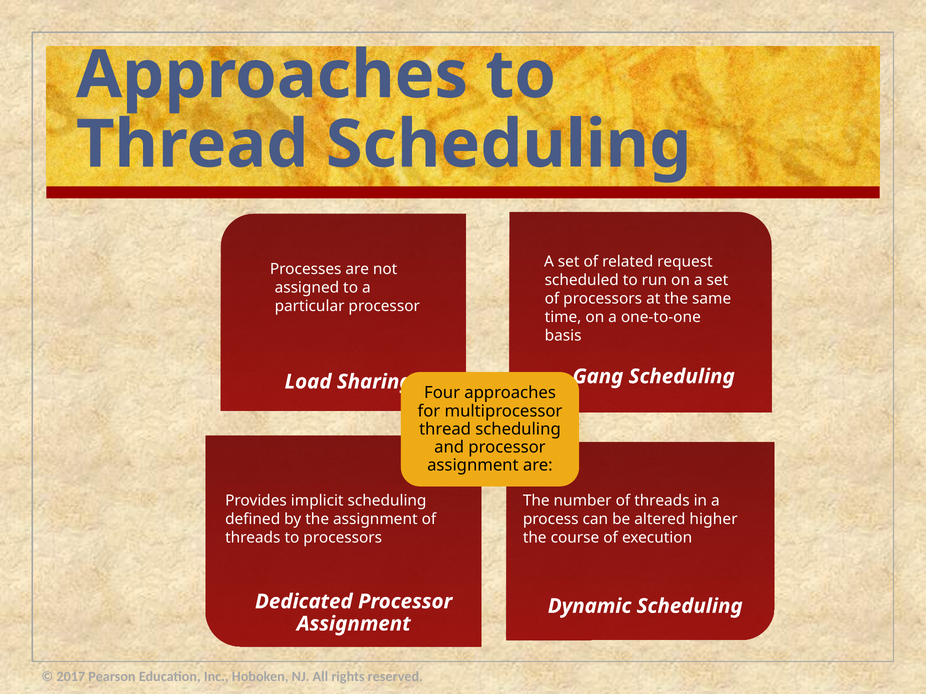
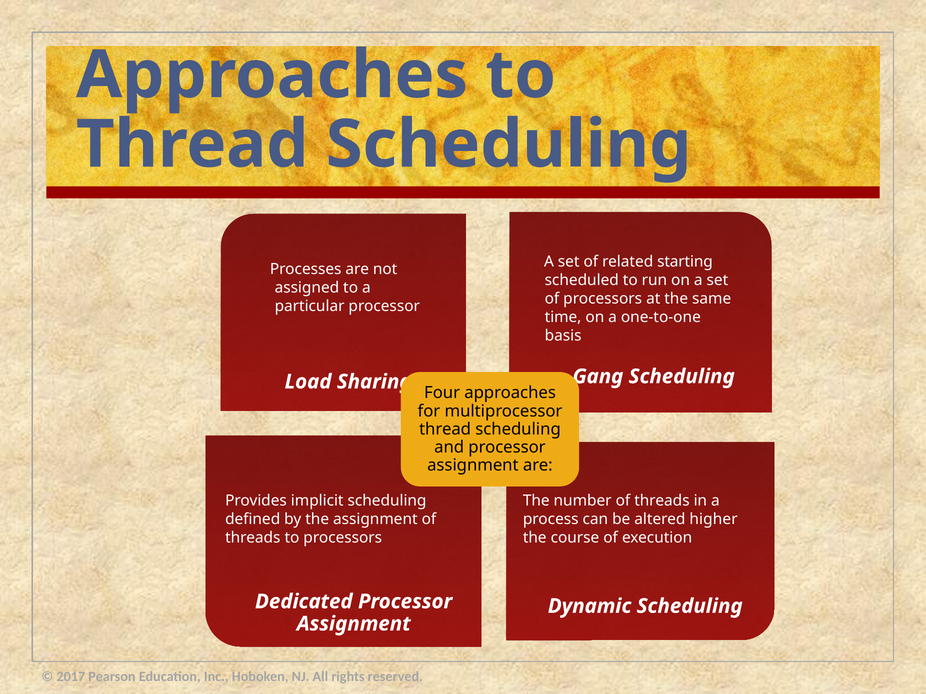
request: request -> starting
